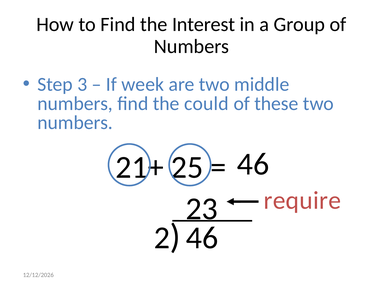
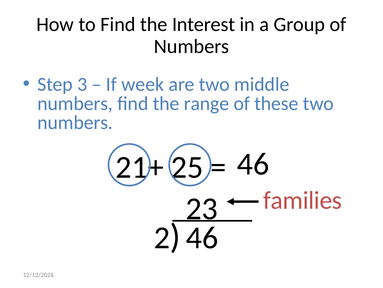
could: could -> range
require: require -> families
